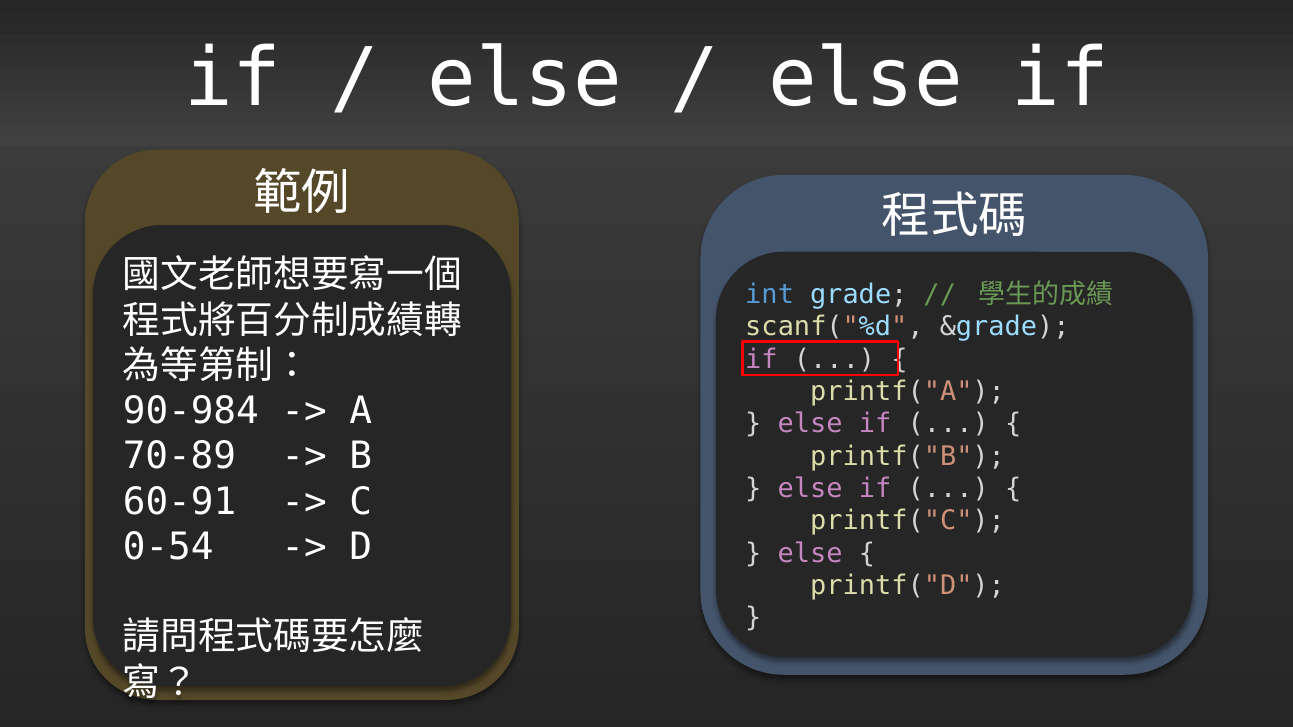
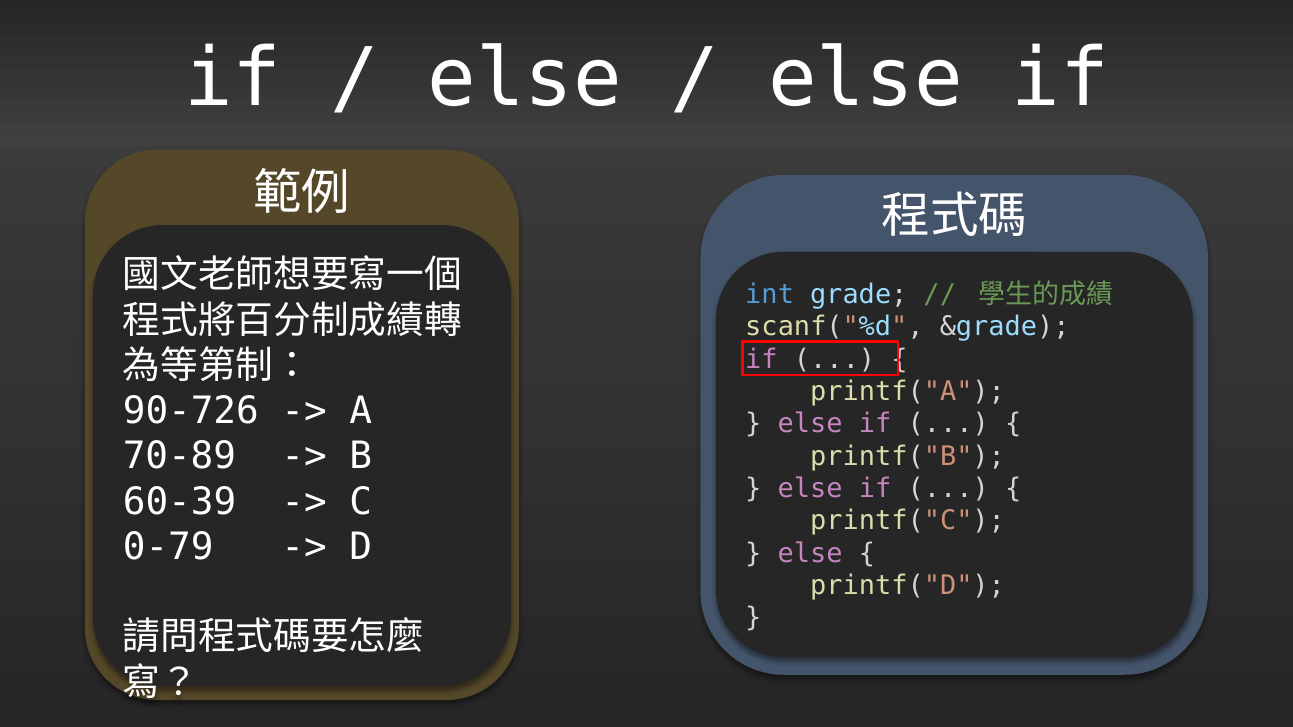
90-984: 90-984 -> 90-726
60-91: 60-91 -> 60-39
0-54: 0-54 -> 0-79
